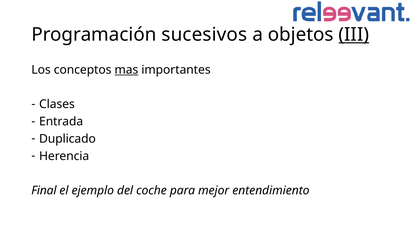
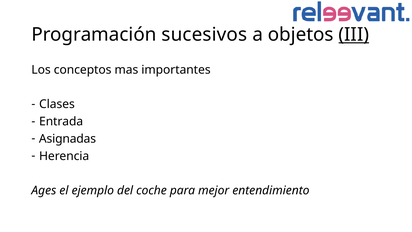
mas underline: present -> none
Duplicado: Duplicado -> Asignadas
Final: Final -> Ages
